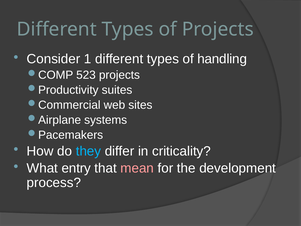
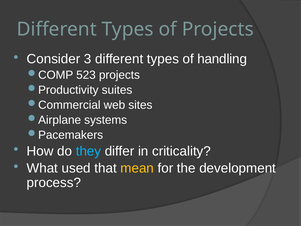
1: 1 -> 3
entry: entry -> used
mean colour: pink -> yellow
